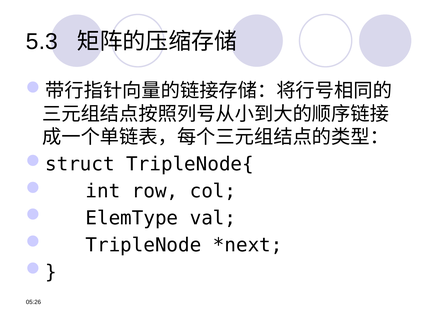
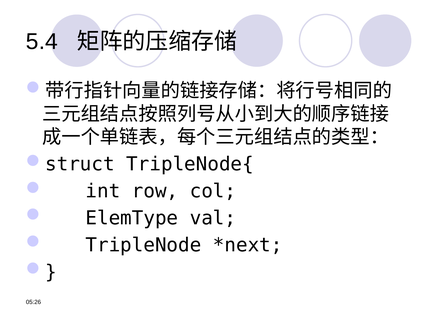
5.3: 5.3 -> 5.4
